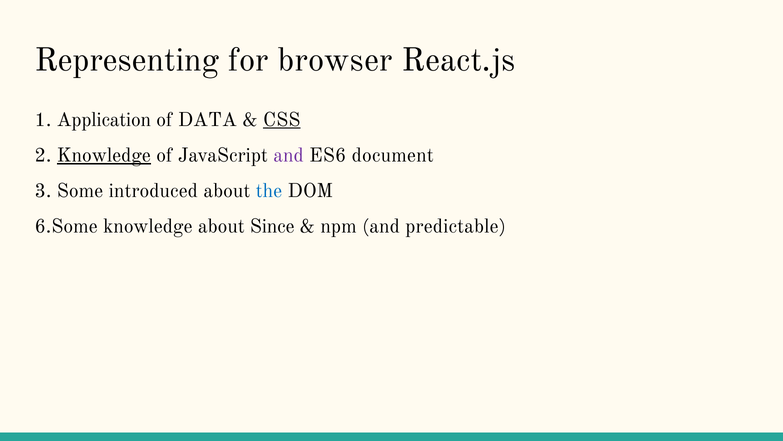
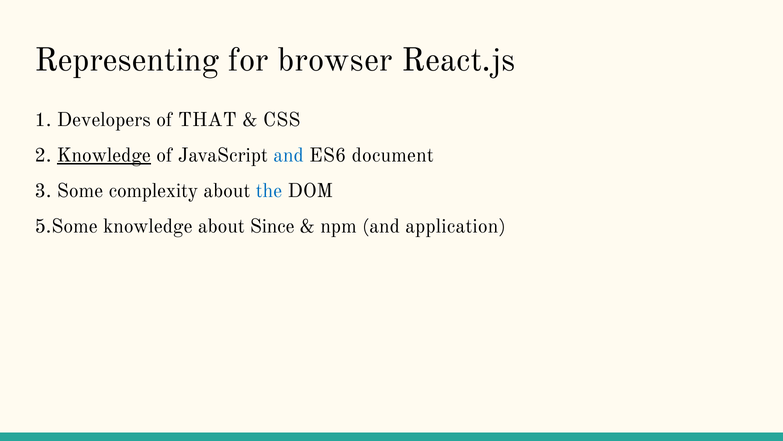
Application: Application -> Developers
DATA: DATA -> THAT
CSS underline: present -> none
and at (289, 155) colour: purple -> blue
introduced: introduced -> complexity
6.Some: 6.Some -> 5.Some
predictable: predictable -> application
